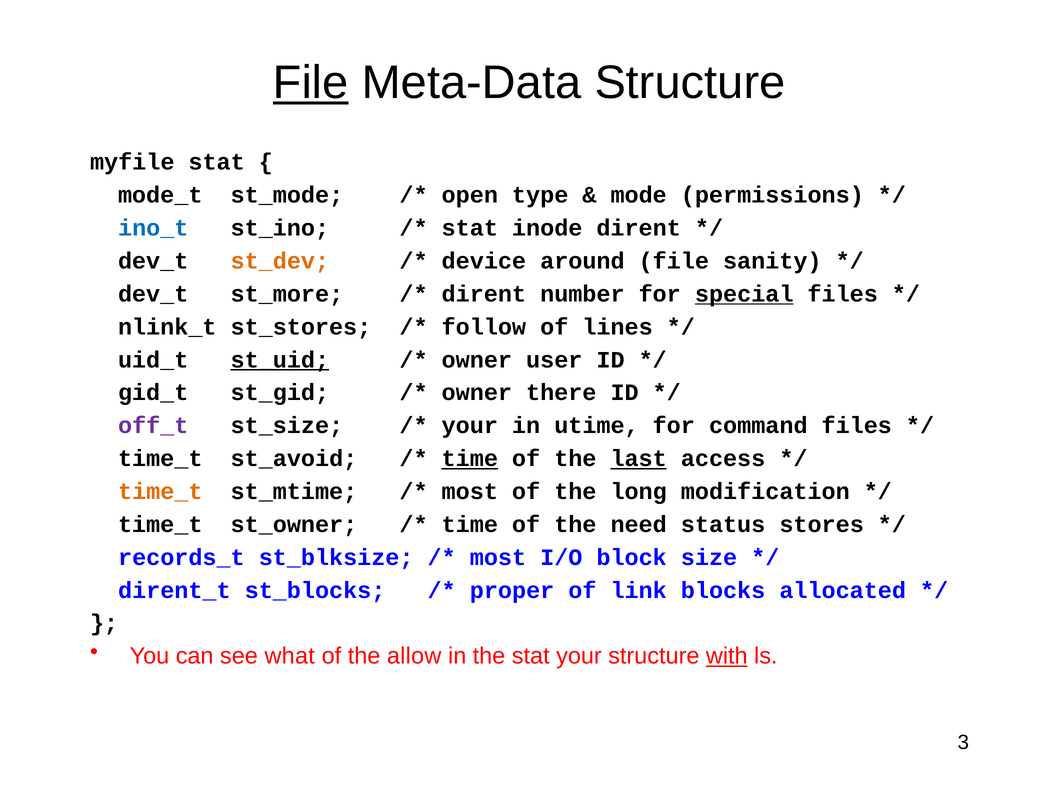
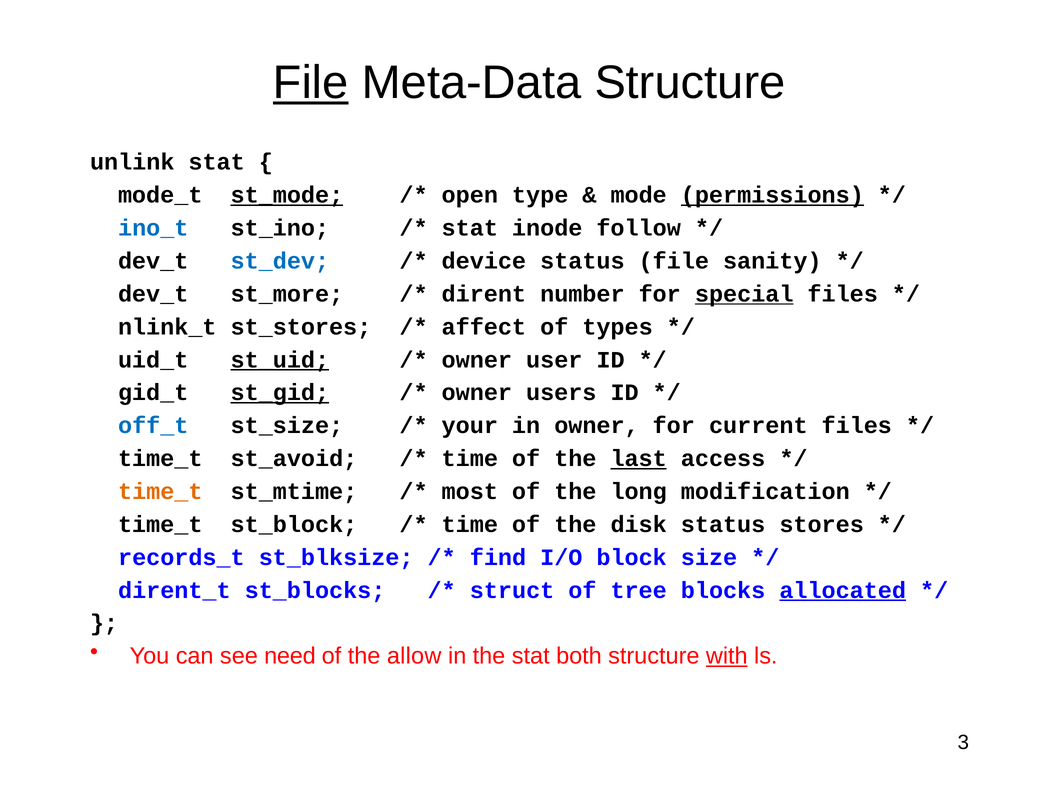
myfile: myfile -> unlink
st_mode underline: none -> present
permissions underline: none -> present
inode dirent: dirent -> follow
st_dev colour: orange -> blue
device around: around -> status
follow: follow -> affect
lines: lines -> types
st_gid underline: none -> present
there: there -> users
off_t colour: purple -> blue
in utime: utime -> owner
command: command -> current
time at (470, 459) underline: present -> none
st_owner: st_owner -> st_block
need: need -> disk
most at (498, 558): most -> find
proper: proper -> struct
link: link -> tree
allocated underline: none -> present
what: what -> need
stat your: your -> both
